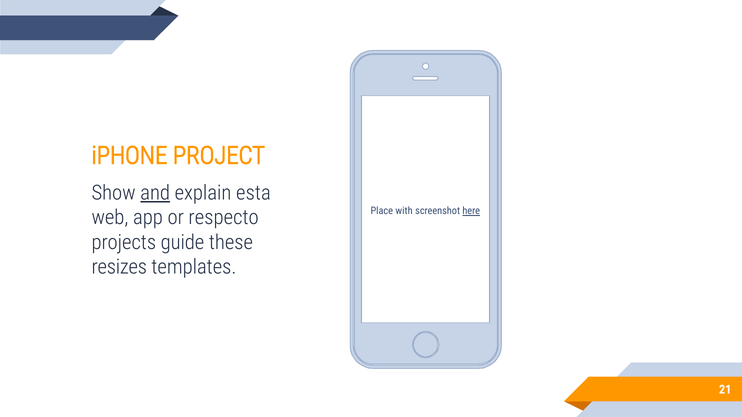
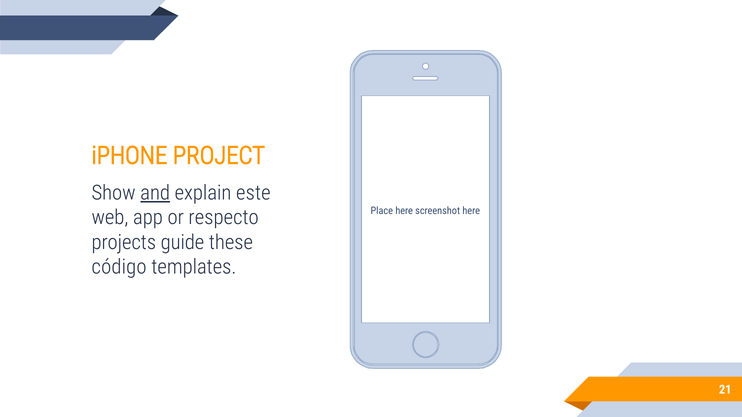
esta: esta -> este
Place with: with -> here
here at (471, 211) underline: present -> none
resizes: resizes -> código
